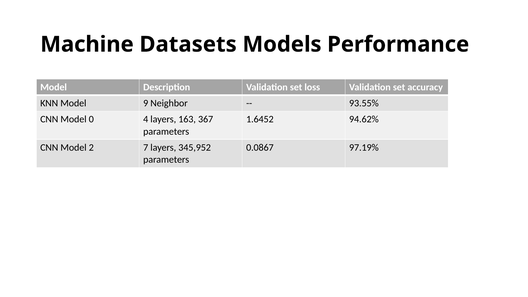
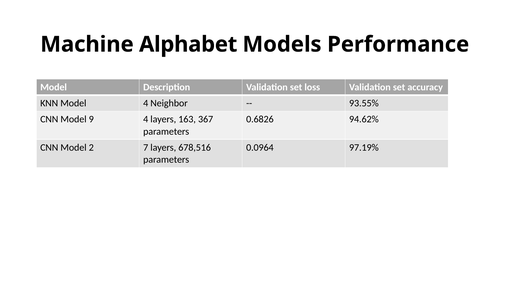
Datasets: Datasets -> Alphabet
Model 9: 9 -> 4
0: 0 -> 9
1.6452: 1.6452 -> 0.6826
345,952: 345,952 -> 678,516
0.0867: 0.0867 -> 0.0964
